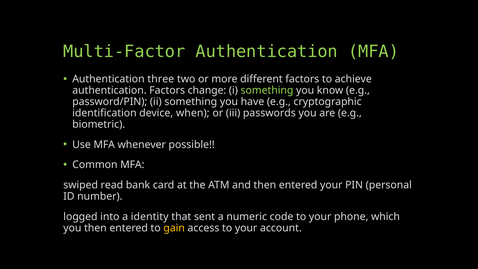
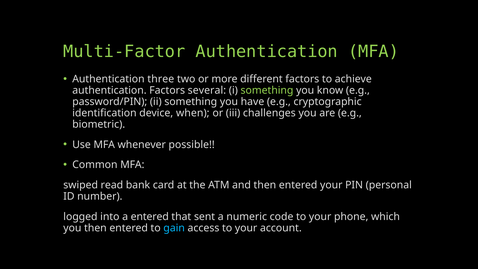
change: change -> several
passwords: passwords -> challenges
a identity: identity -> entered
gain colour: yellow -> light blue
